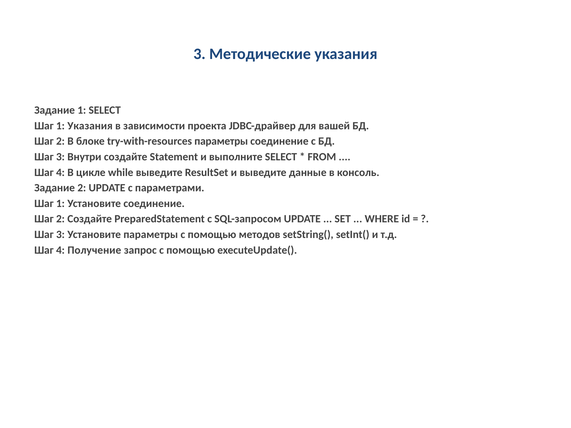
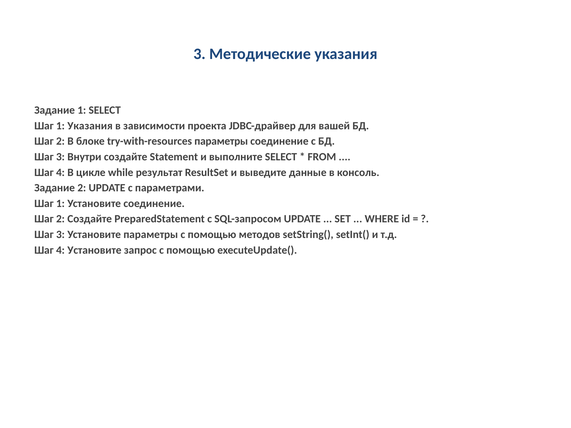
while выведите: выведите -> результат
4 Получение: Получение -> Установите
